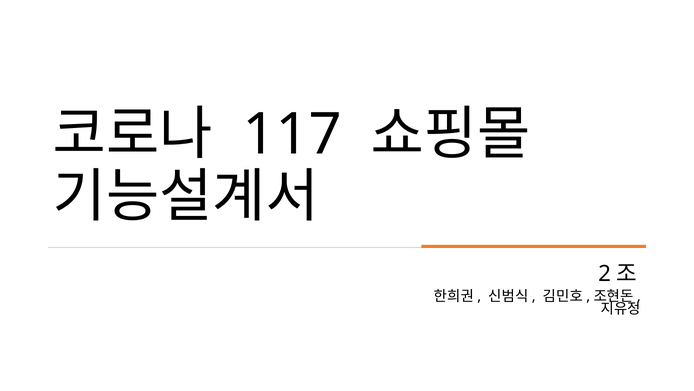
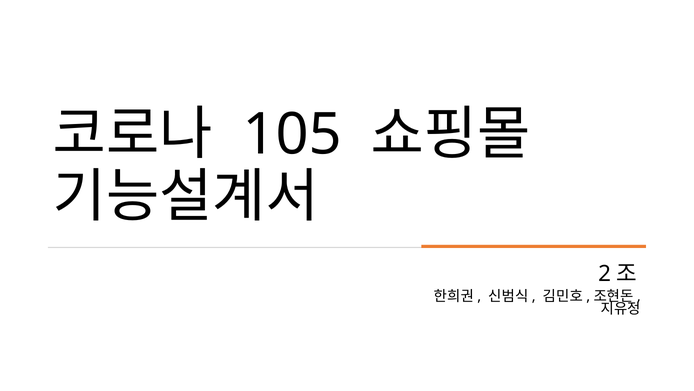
117: 117 -> 105
